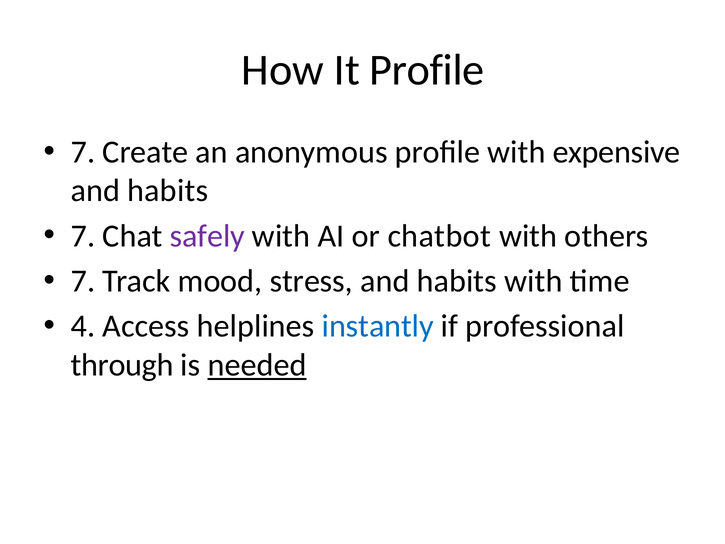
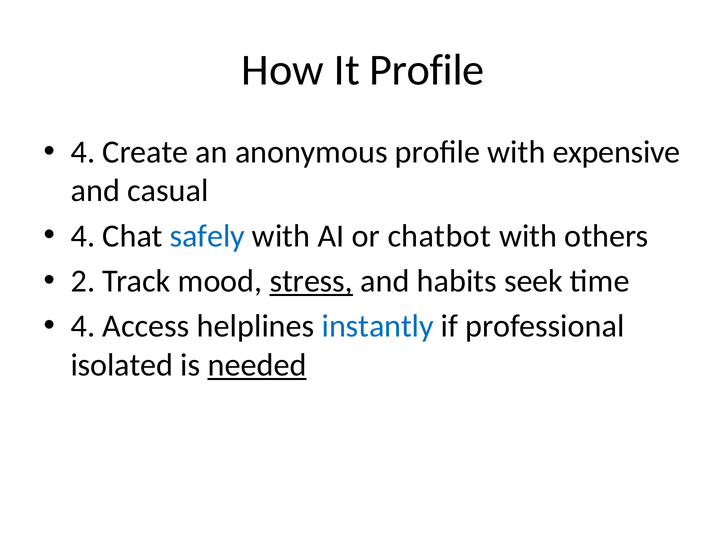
7 at (83, 152): 7 -> 4
habits at (168, 191): habits -> casual
7 at (83, 236): 7 -> 4
safely colour: purple -> blue
7 at (83, 281): 7 -> 2
stress underline: none -> present
habits with: with -> seek
through: through -> isolated
